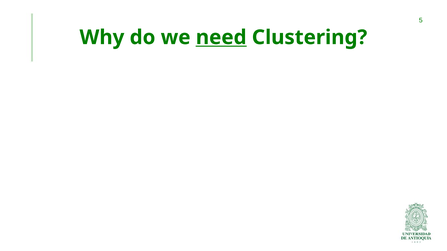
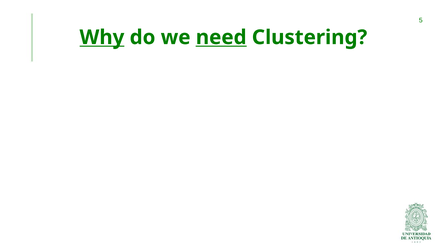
Why underline: none -> present
